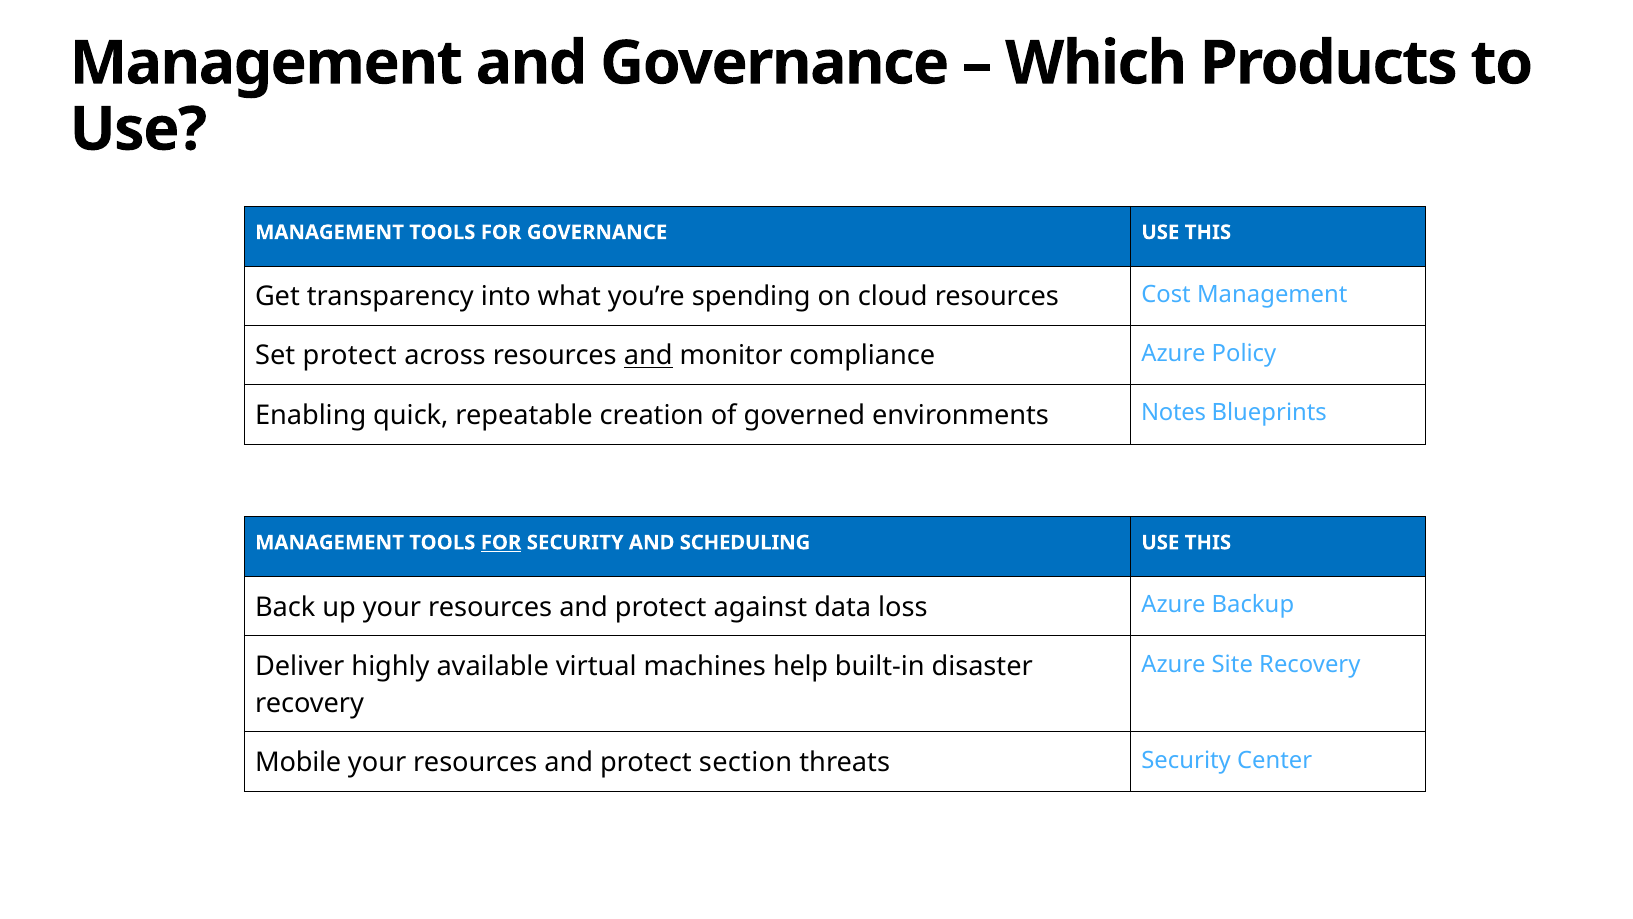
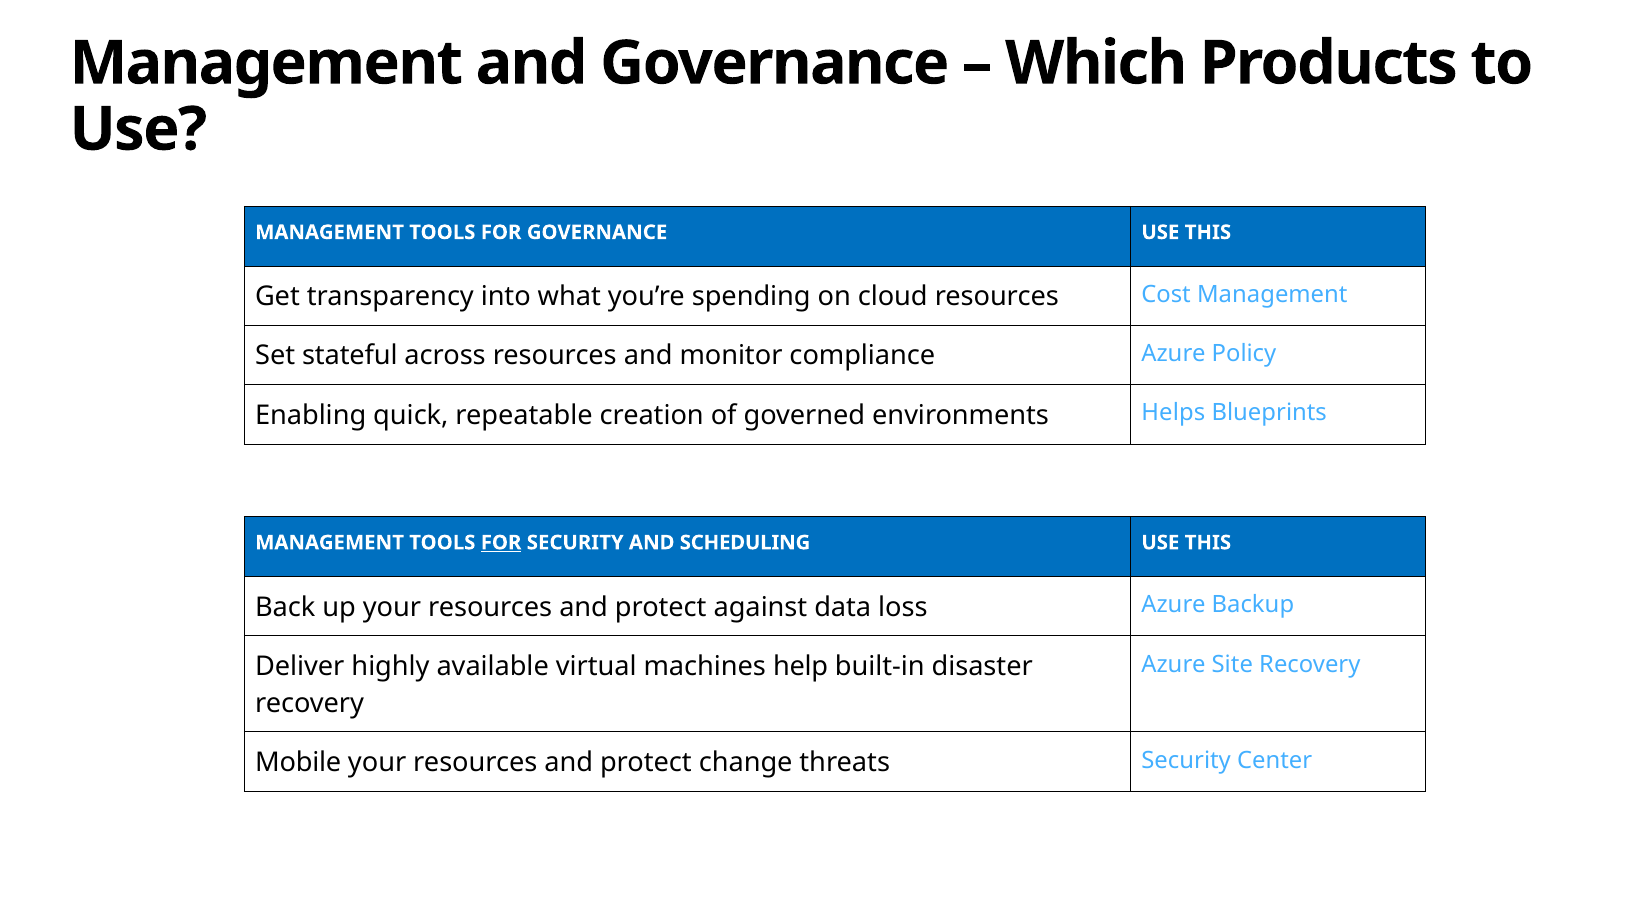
Set protect: protect -> stateful
and at (648, 356) underline: present -> none
Notes: Notes -> Helps
section: section -> change
